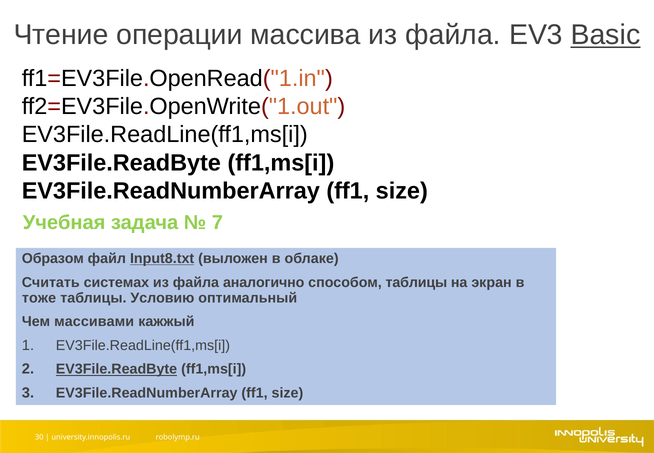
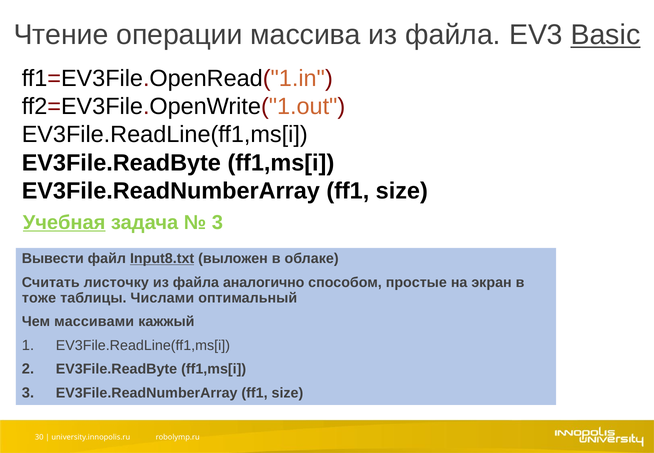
Учебная underline: none -> present
7 at (217, 222): 7 -> 3
Образом: Образом -> Вывести
системах: системах -> листочку
способом таблицы: таблицы -> простые
Условию: Условию -> Числами
EV3File.ReadByte at (116, 369) underline: present -> none
